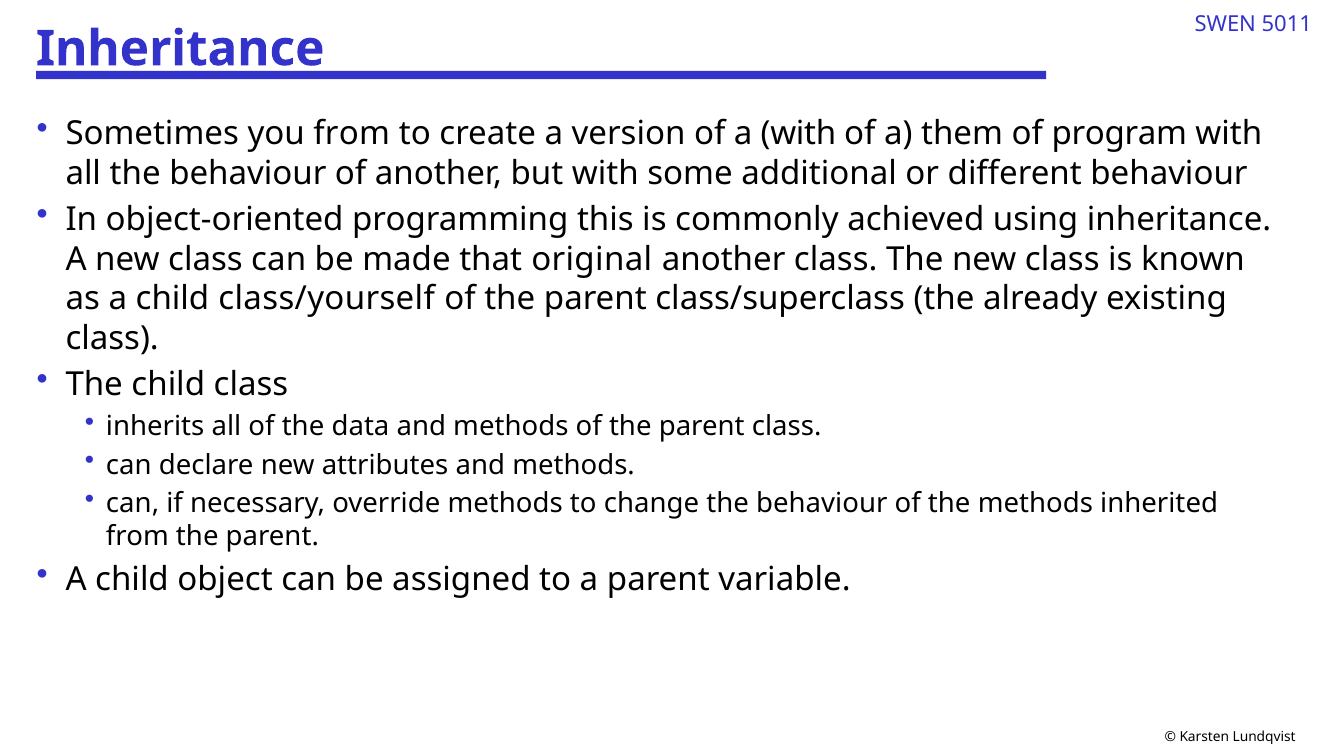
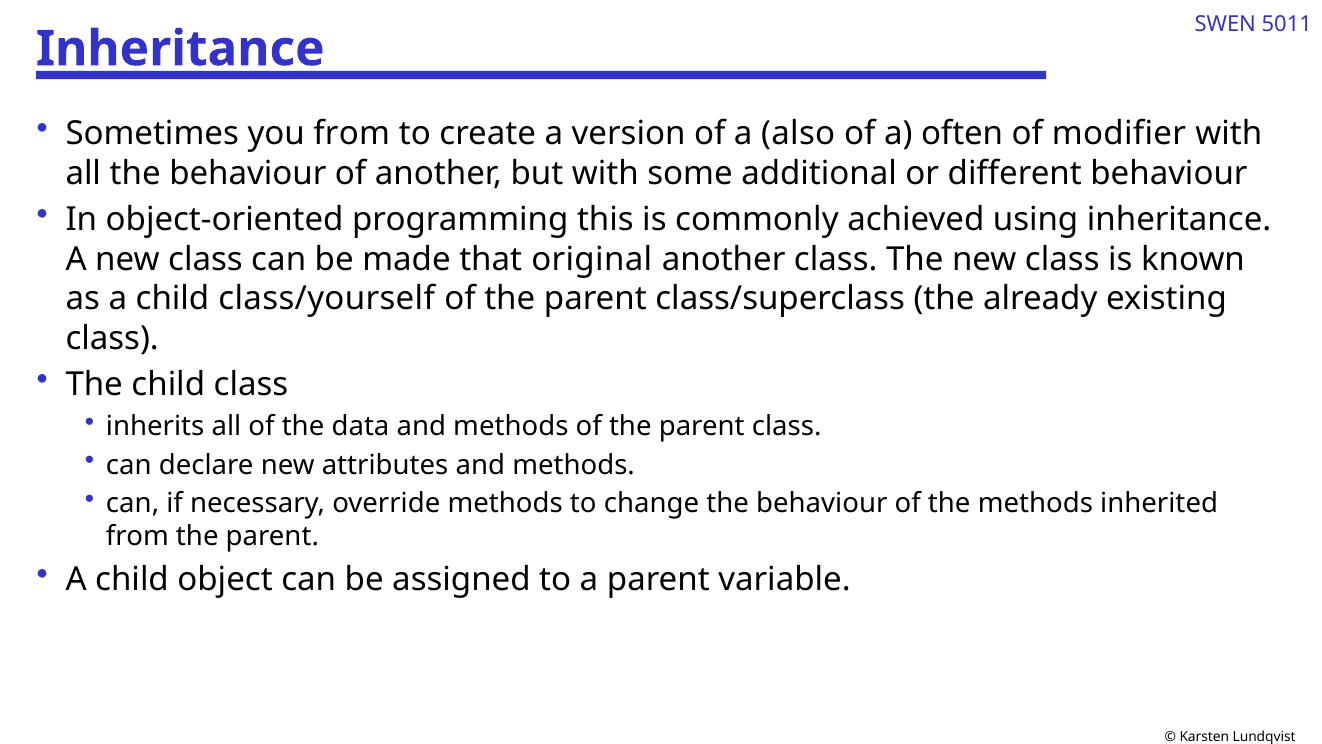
a with: with -> also
them: them -> often
program: program -> modifier
